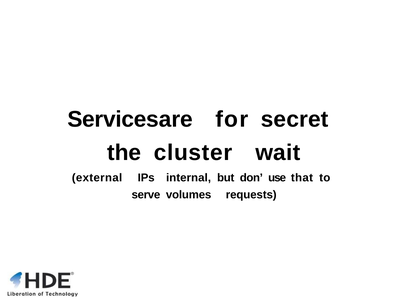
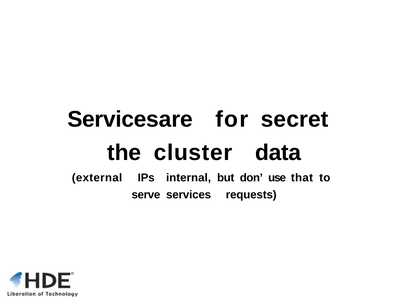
wait: wait -> data
volumes: volumes -> services
